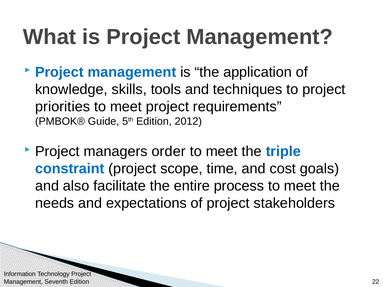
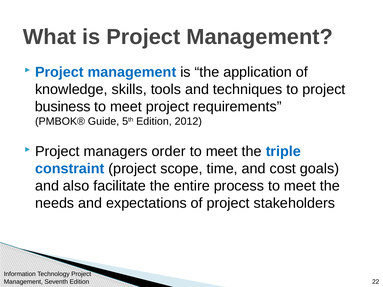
priorities: priorities -> business
